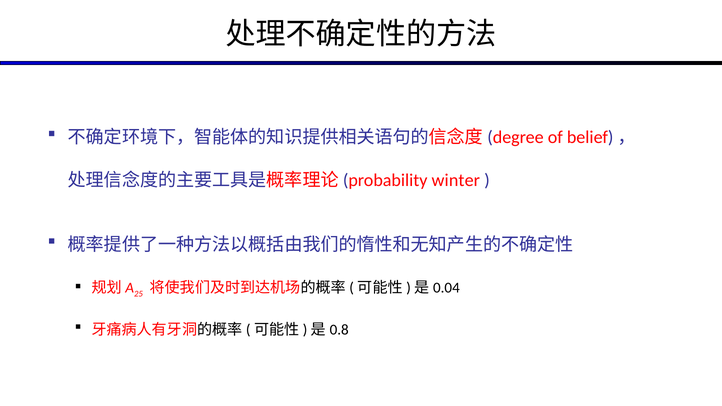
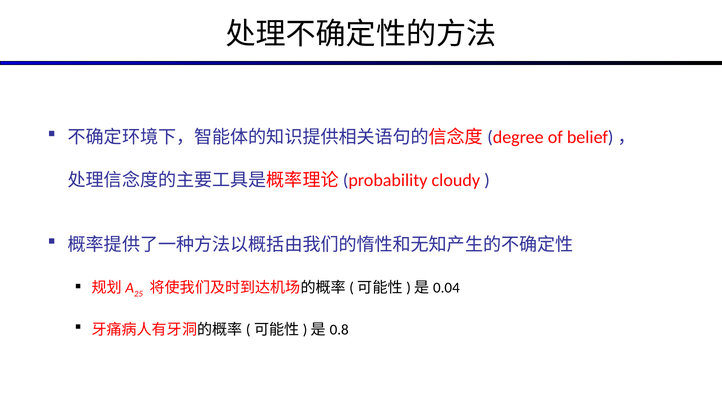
winter: winter -> cloudy
